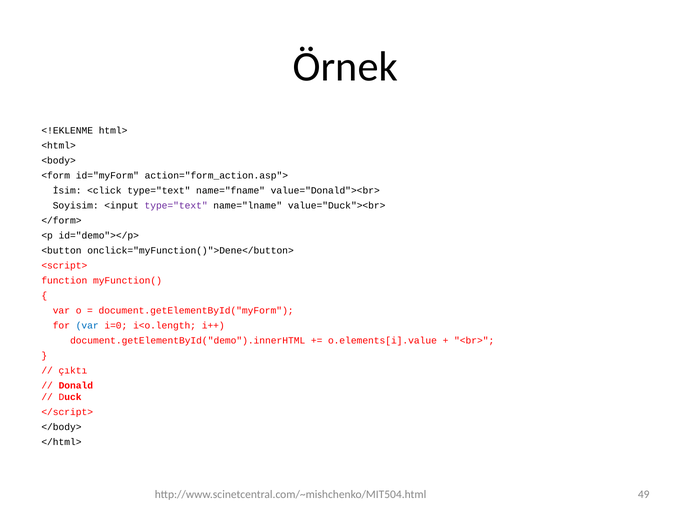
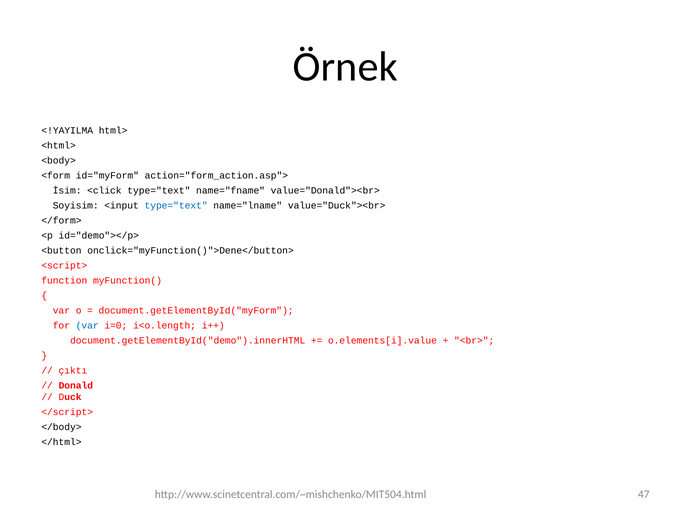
<!EKLENME: <!EKLENME -> <!YAYILMA
type="text at (176, 206) colour: purple -> blue
49: 49 -> 47
